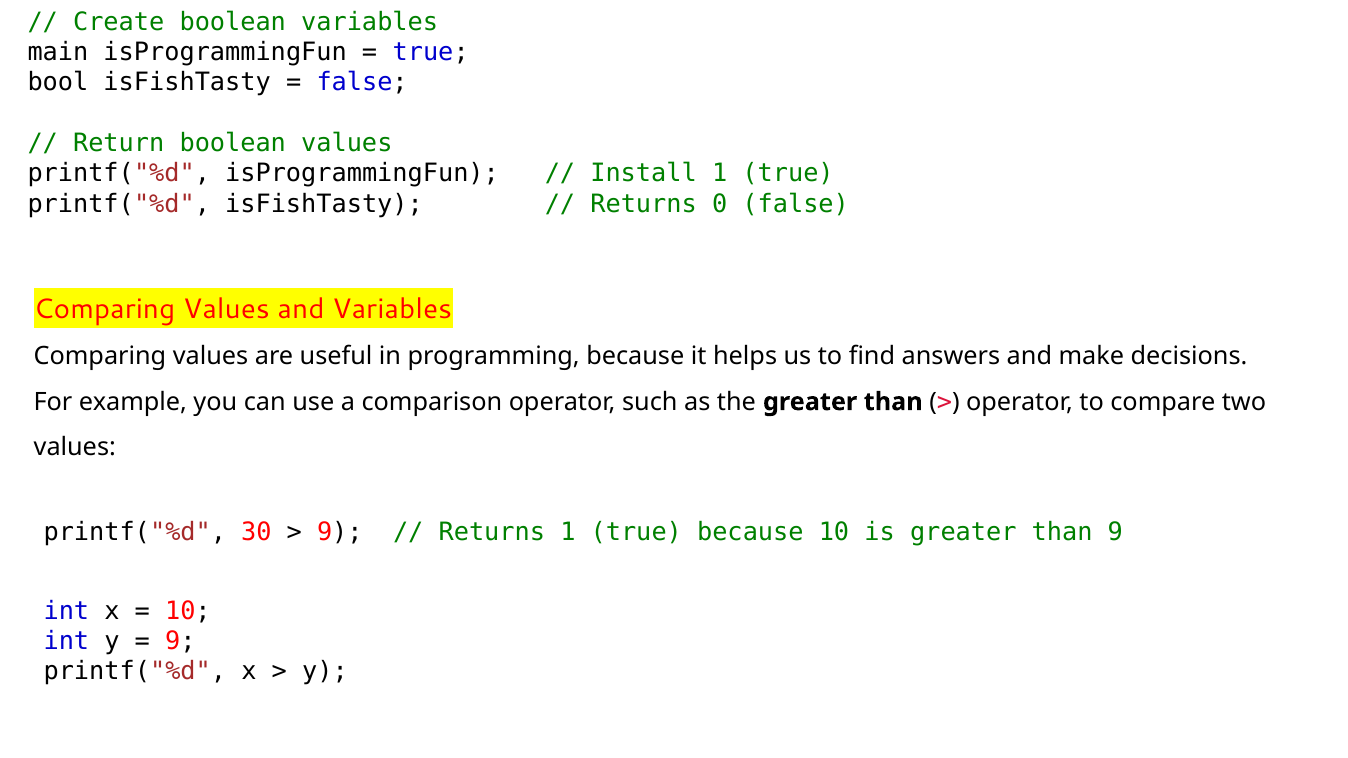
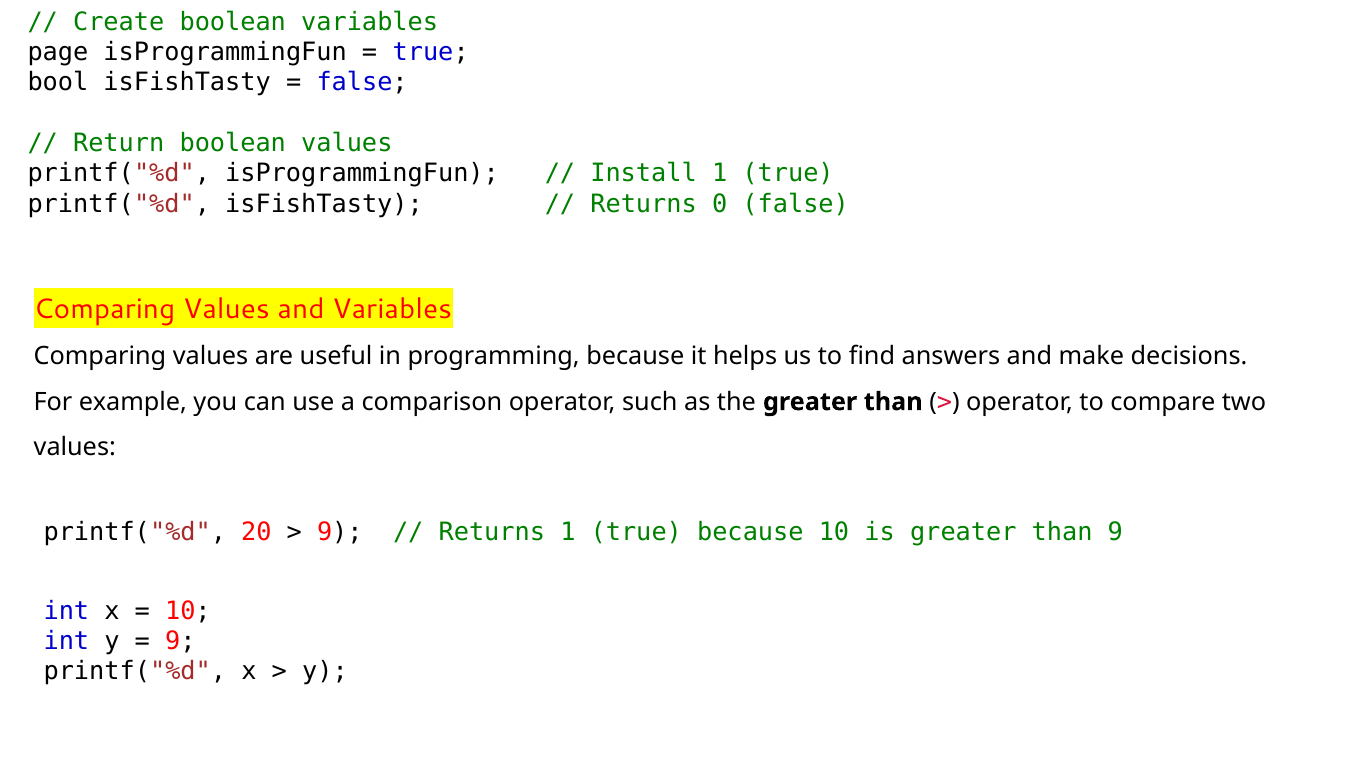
main: main -> page
30: 30 -> 20
